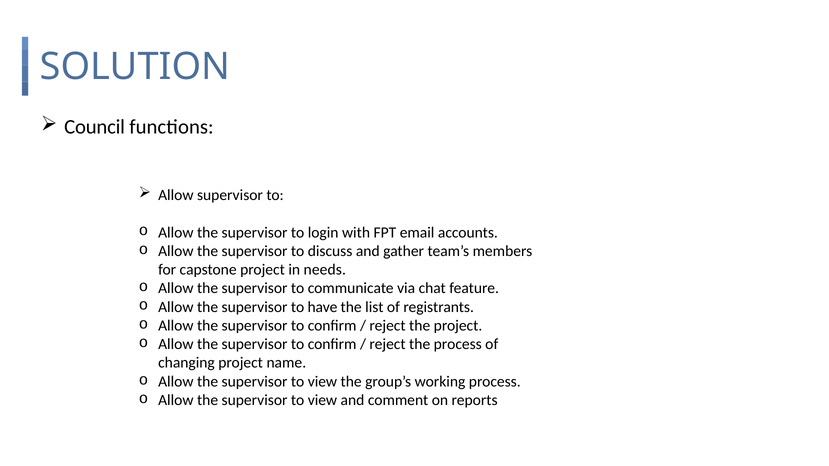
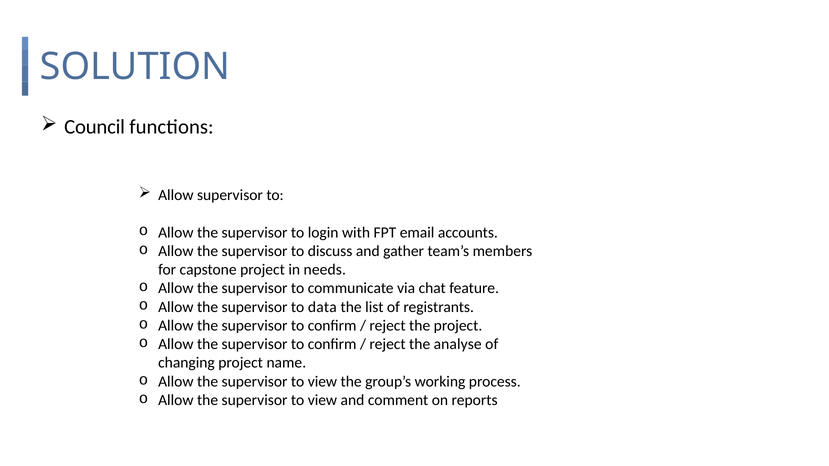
have: have -> data
the process: process -> analyse
